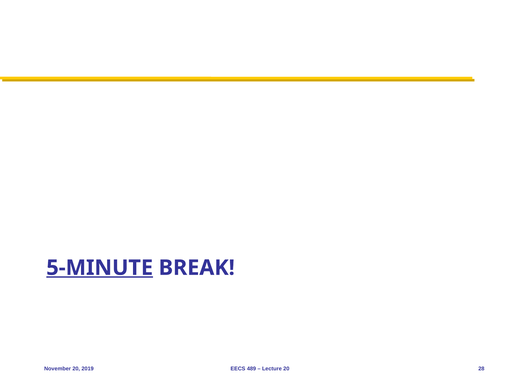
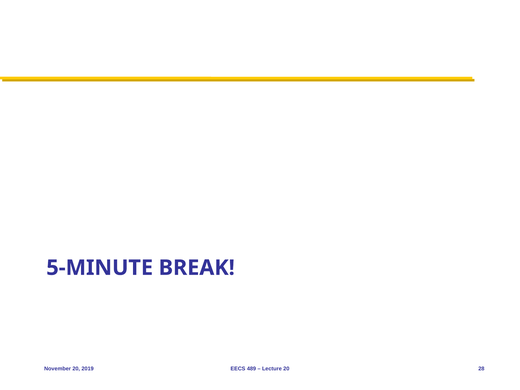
5-MINUTE underline: present -> none
